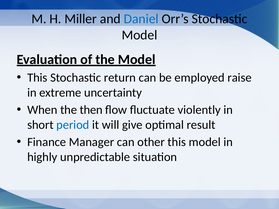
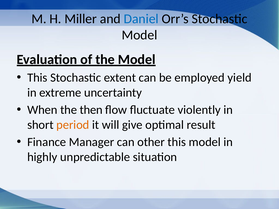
return: return -> extent
raise: raise -> yield
period colour: blue -> orange
